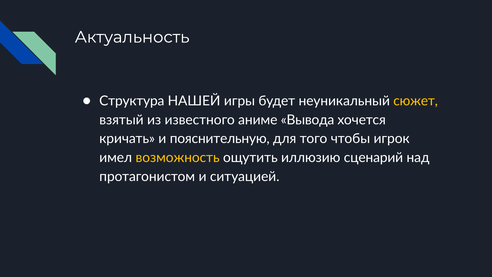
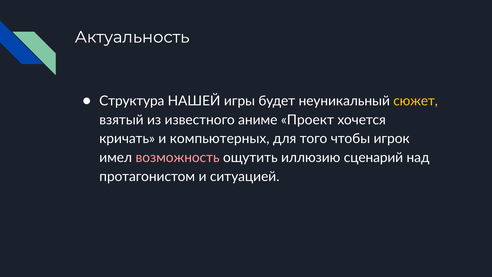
Вывода: Вывода -> Проект
пояснительную: пояснительную -> компьютерных
возможность colour: yellow -> pink
